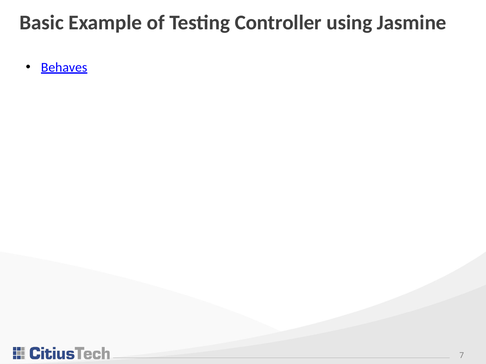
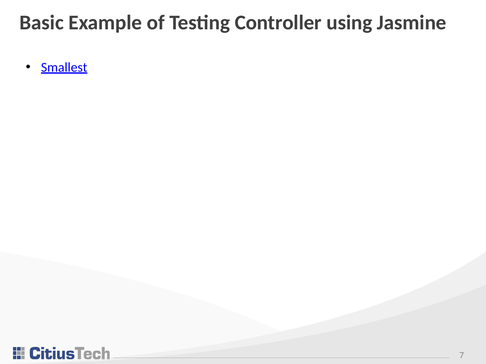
Behaves: Behaves -> Smallest
